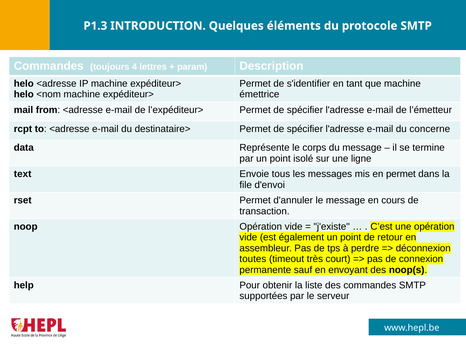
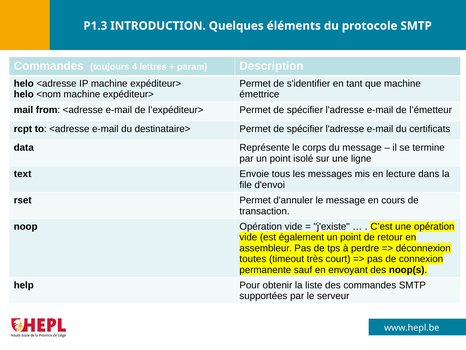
concerne: concerne -> certificats
en permet: permet -> lecture
